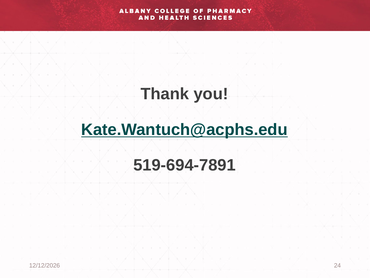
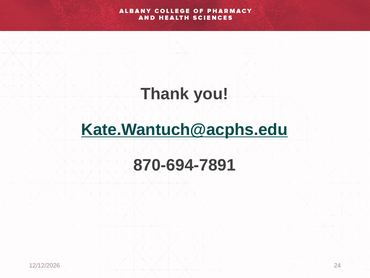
519-694-7891: 519-694-7891 -> 870-694-7891
